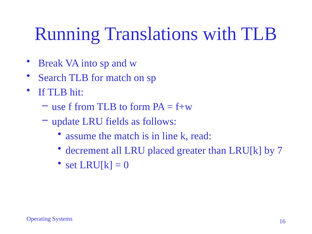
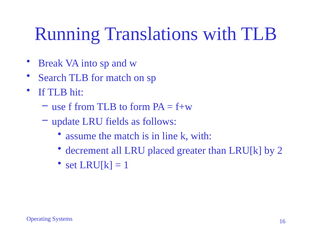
k read: read -> with
7: 7 -> 2
0: 0 -> 1
